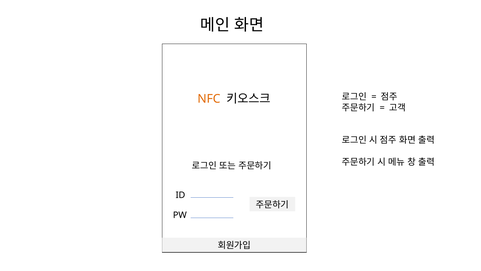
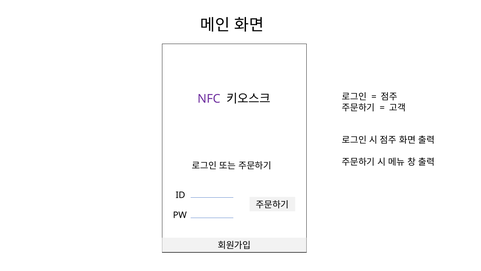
NFC colour: orange -> purple
